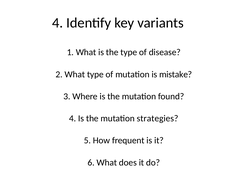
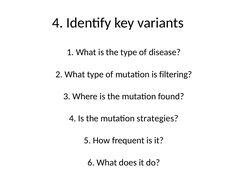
mistake: mistake -> filtering
